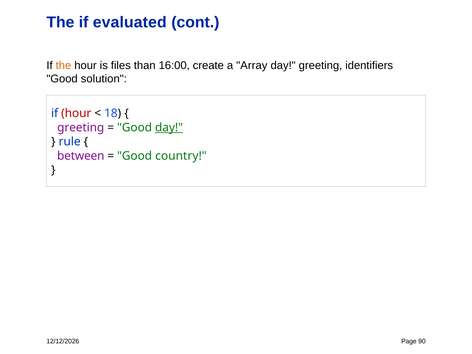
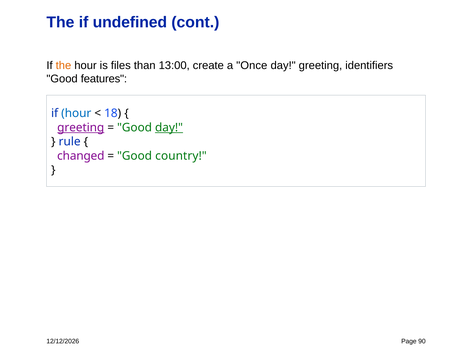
evaluated: evaluated -> undefined
16:00: 16:00 -> 13:00
Array: Array -> Once
solution: solution -> features
hour at (76, 113) colour: red -> blue
greeting at (81, 127) underline: none -> present
between: between -> changed
